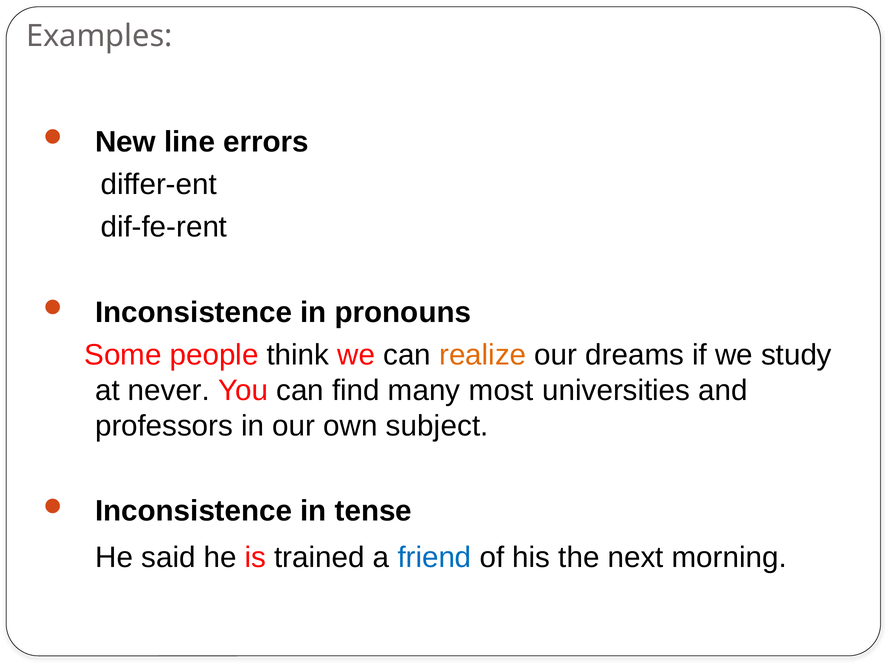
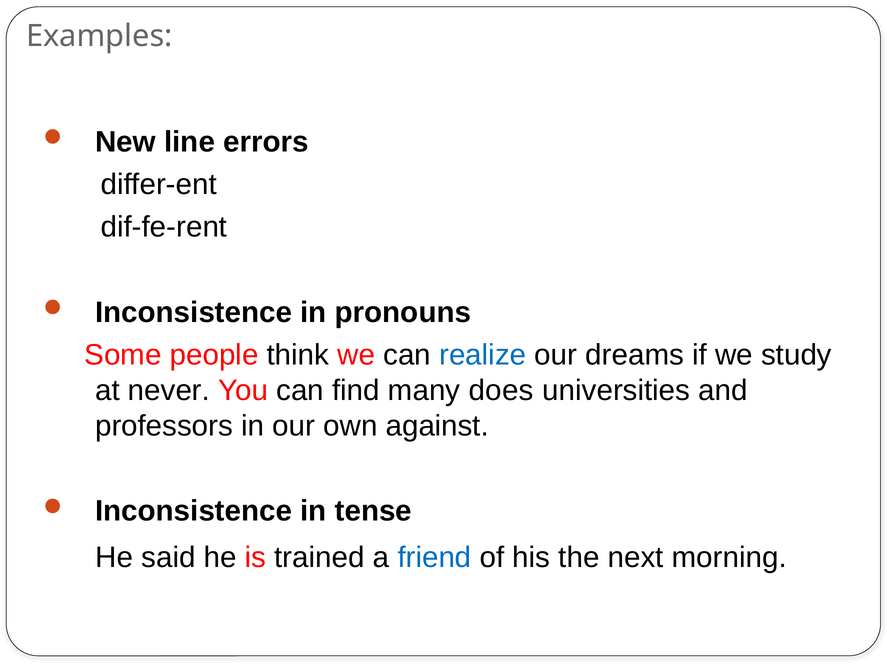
realize colour: orange -> blue
most: most -> does
subject: subject -> against
